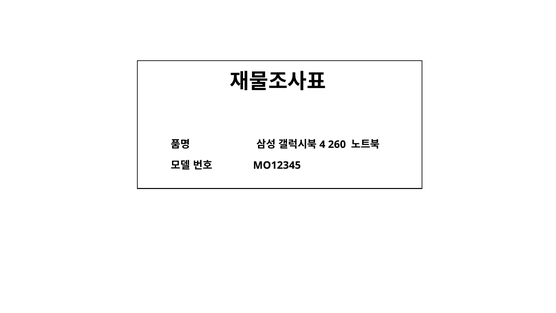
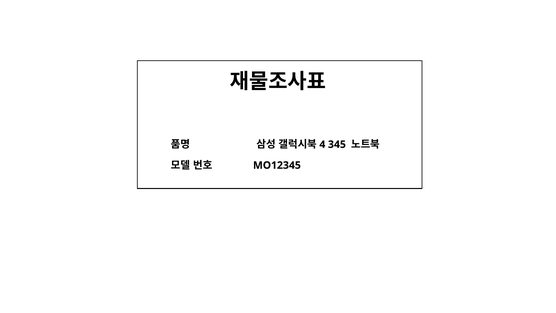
260: 260 -> 345
